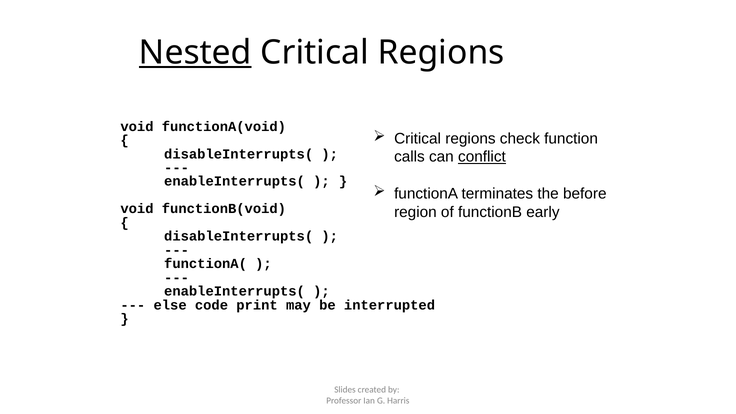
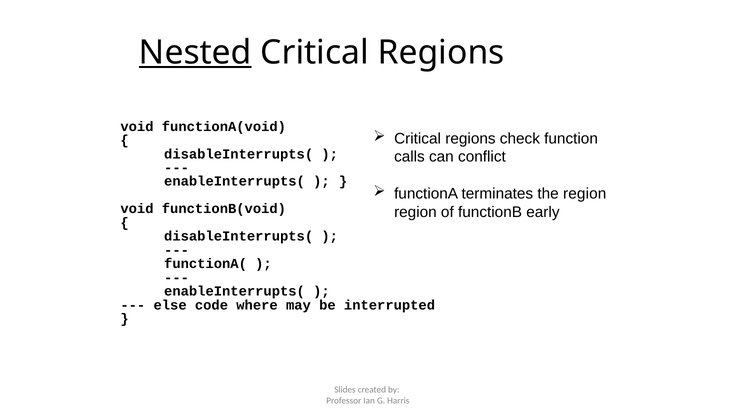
conflict underline: present -> none
the before: before -> region
print: print -> where
